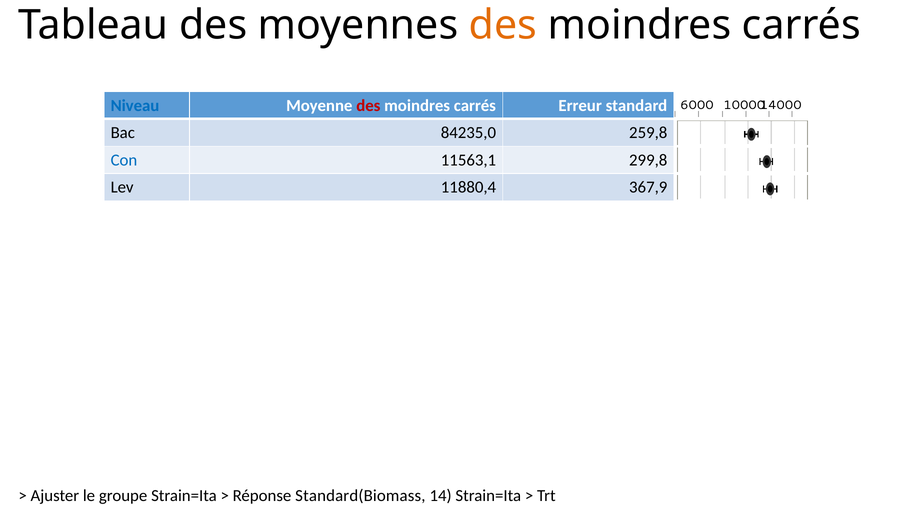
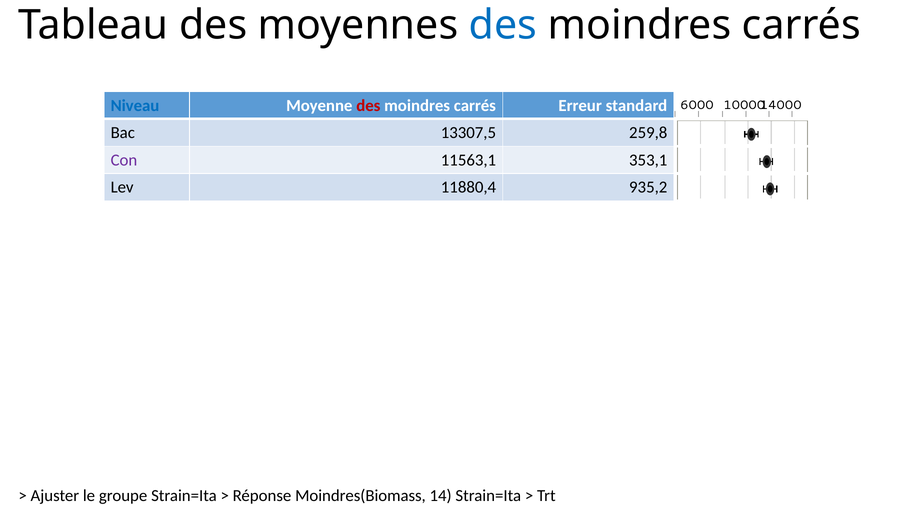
des at (503, 25) colour: orange -> blue
84235,0: 84235,0 -> 13307,5
Con colour: blue -> purple
299,8: 299,8 -> 353,1
367,9: 367,9 -> 935,2
Standard(Biomass: Standard(Biomass -> Moindres(Biomass
